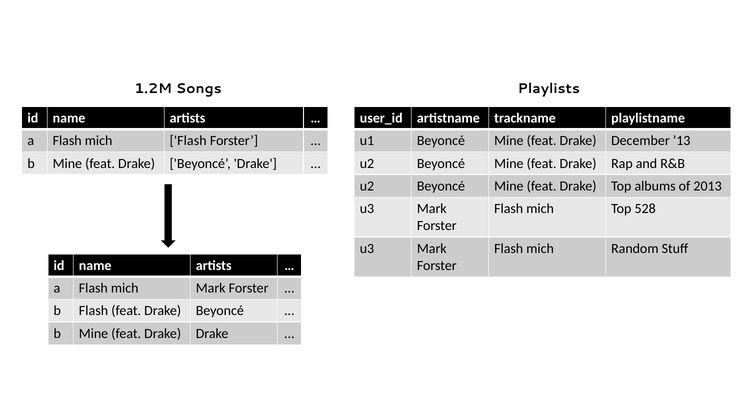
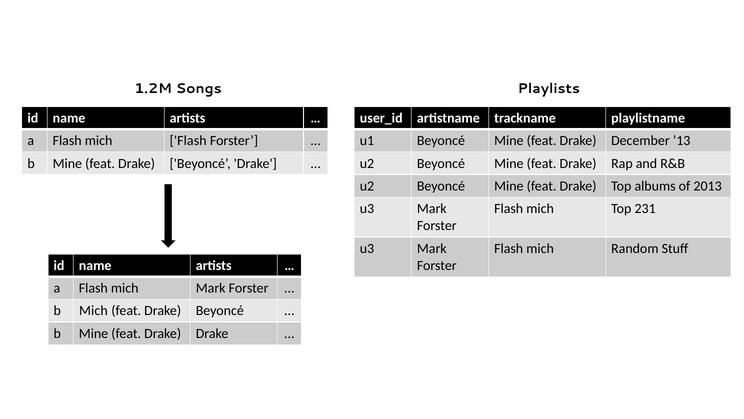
528: 528 -> 231
b Flash: Flash -> Mich
